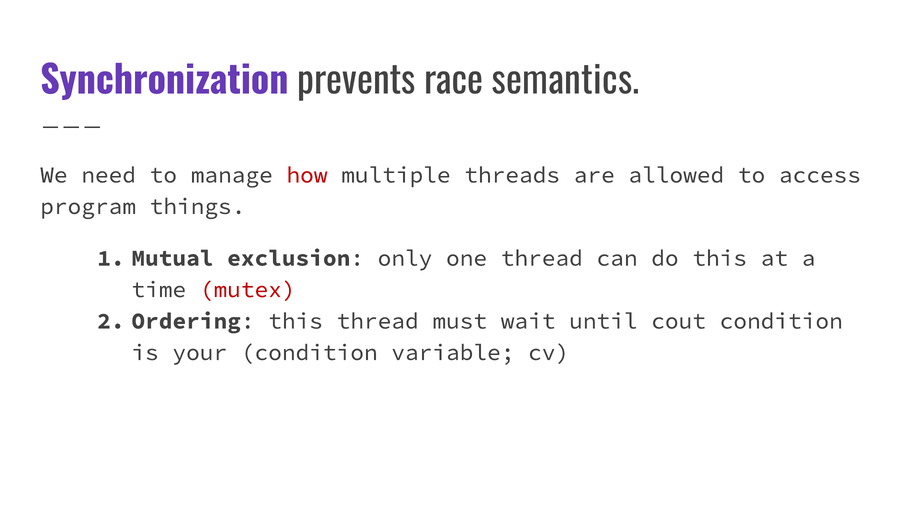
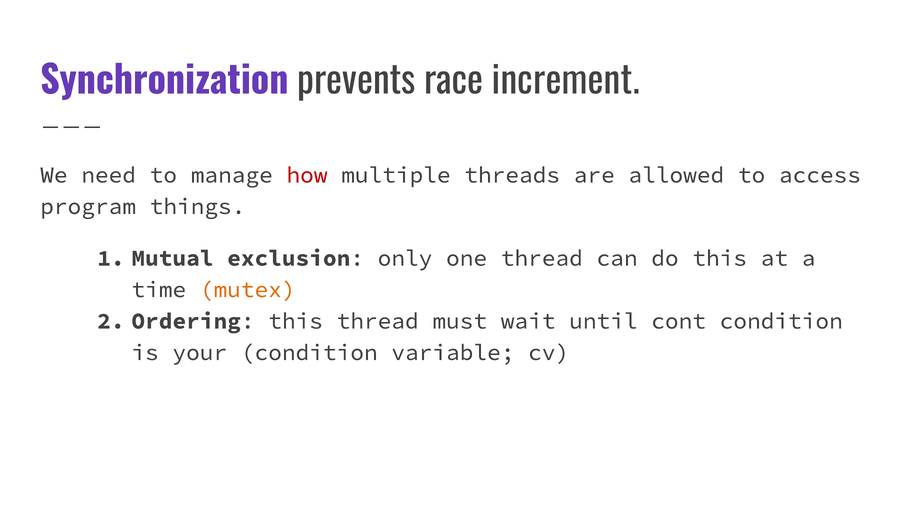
semantics: semantics -> increment
mutex colour: red -> orange
cout: cout -> cont
